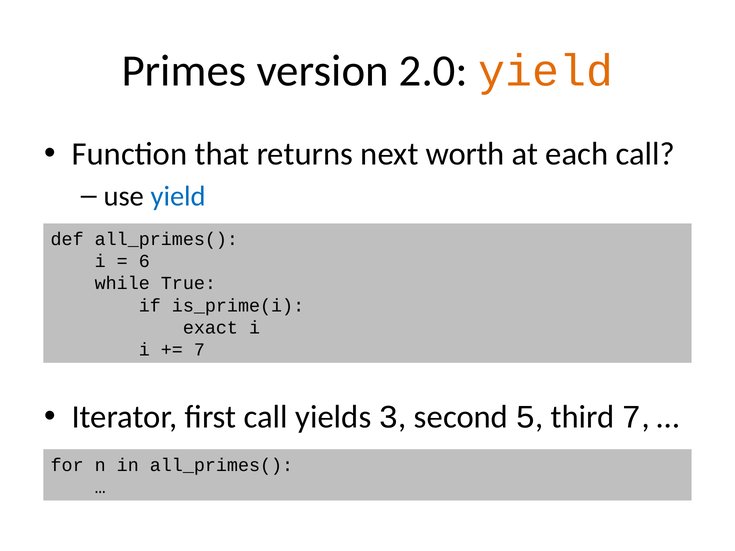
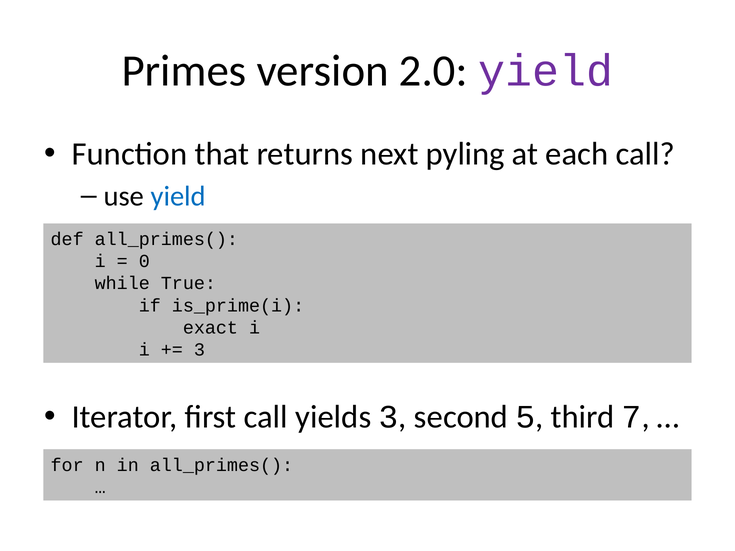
yield at (546, 71) colour: orange -> purple
worth: worth -> pyling
6: 6 -> 0
7 at (199, 350): 7 -> 3
